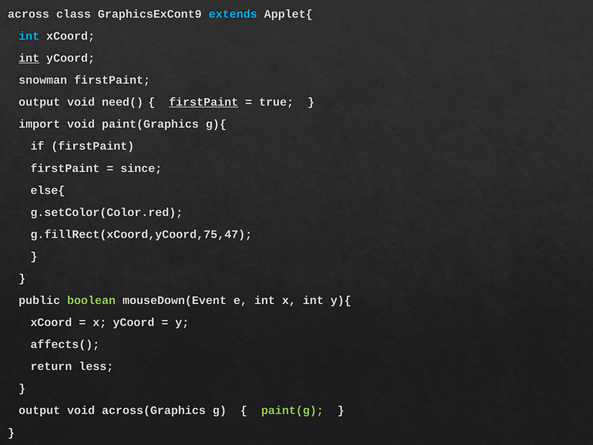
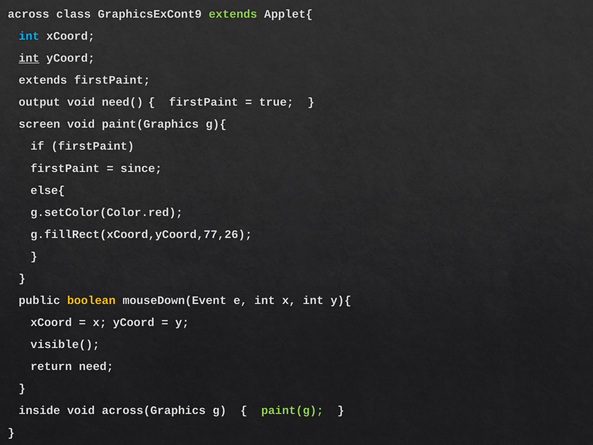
extends at (233, 14) colour: light blue -> light green
snowman at (43, 80): snowman -> extends
firstPaint at (204, 102) underline: present -> none
import: import -> screen
g.fillRect(xCoord,yCoord,75,47: g.fillRect(xCoord,yCoord,75,47 -> g.fillRect(xCoord,yCoord,77,26
boolean colour: light green -> yellow
affects(: affects( -> visible(
less: less -> need
output at (39, 410): output -> inside
